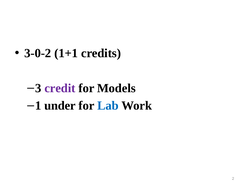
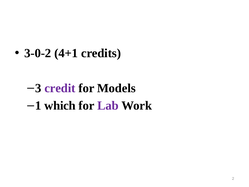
1+1: 1+1 -> 4+1
under: under -> which
Lab colour: blue -> purple
